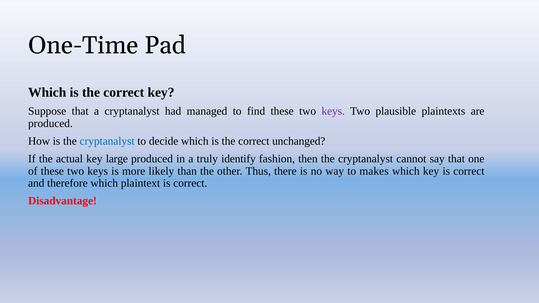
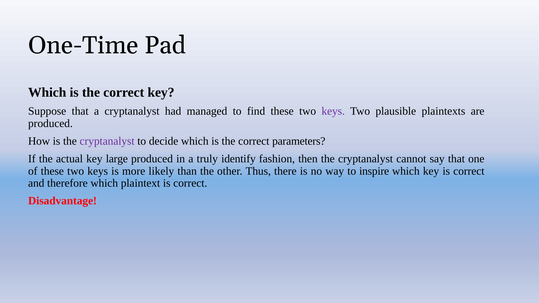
cryptanalyst at (107, 141) colour: blue -> purple
unchanged: unchanged -> parameters
makes: makes -> inspire
